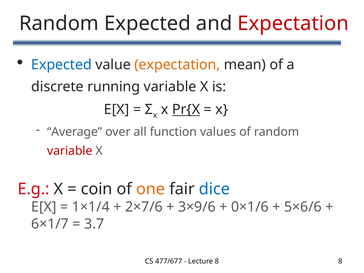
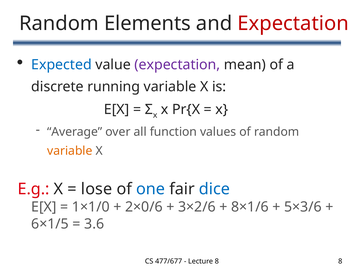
Random Expected: Expected -> Elements
expectation at (177, 65) colour: orange -> purple
Pr{X underline: present -> none
variable at (70, 151) colour: red -> orange
coin: coin -> lose
one colour: orange -> blue
1×1/4: 1×1/4 -> 1×1/0
2×7/6: 2×7/6 -> 2×0/6
3×9/6: 3×9/6 -> 3×2/6
0×1/6: 0×1/6 -> 8×1/6
5×6/6: 5×6/6 -> 5×3/6
6×1/7: 6×1/7 -> 6×1/5
3.7: 3.7 -> 3.6
